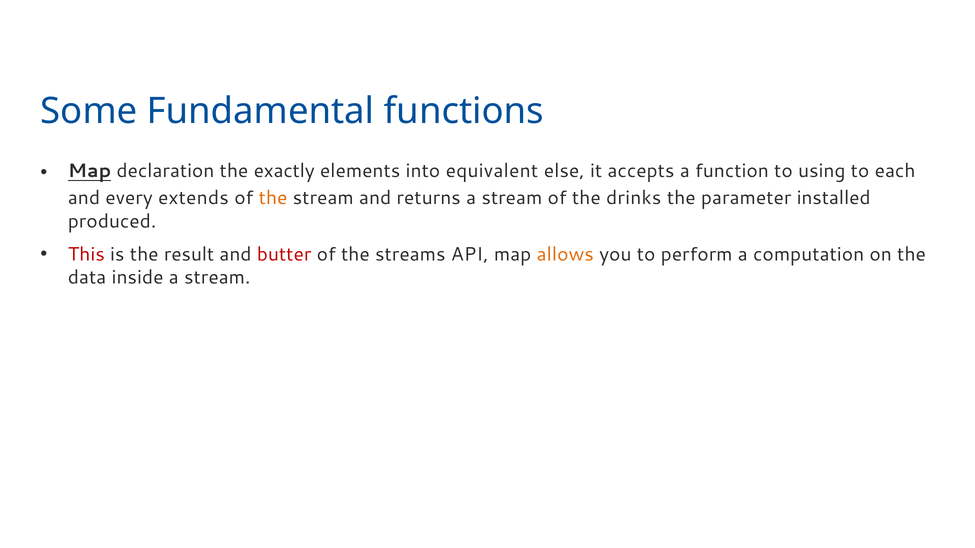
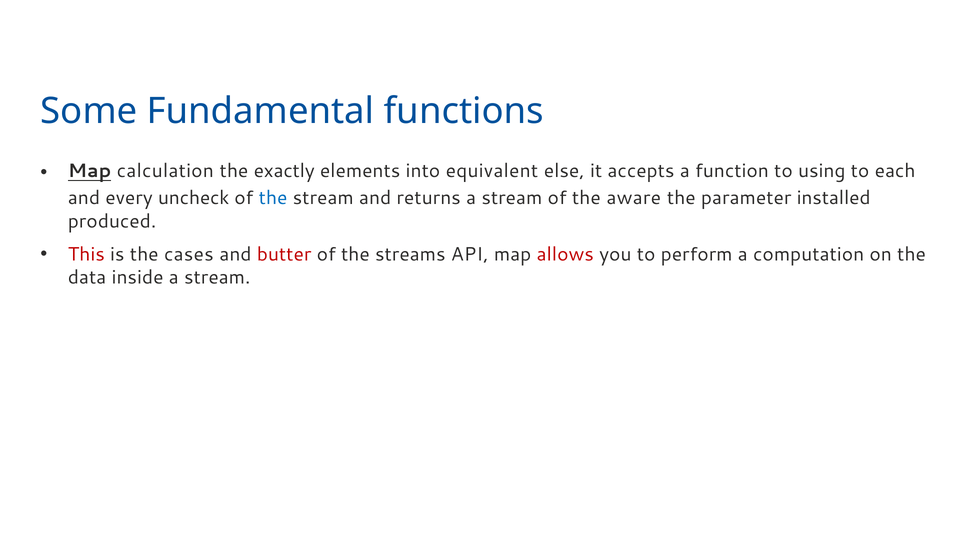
declaration: declaration -> calculation
extends: extends -> uncheck
the at (273, 198) colour: orange -> blue
drinks: drinks -> aware
result: result -> cases
allows colour: orange -> red
